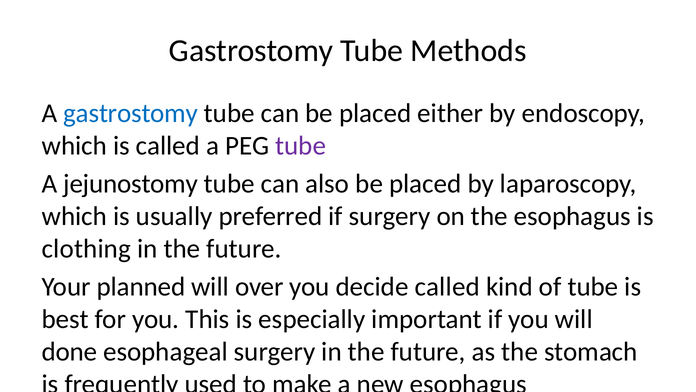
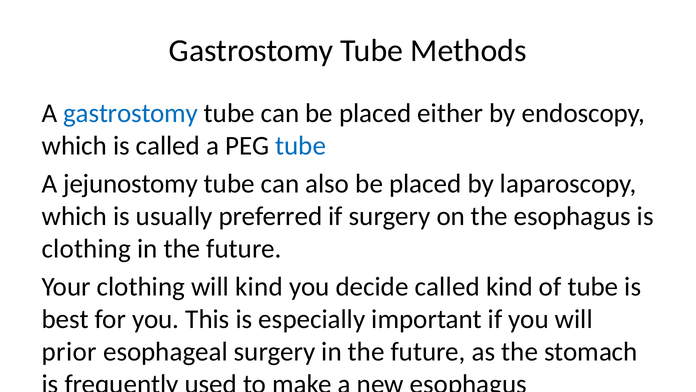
tube at (301, 145) colour: purple -> blue
Your planned: planned -> clothing
will over: over -> kind
done: done -> prior
